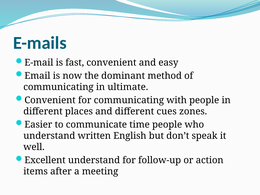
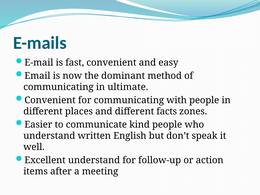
cues: cues -> facts
time: time -> kind
